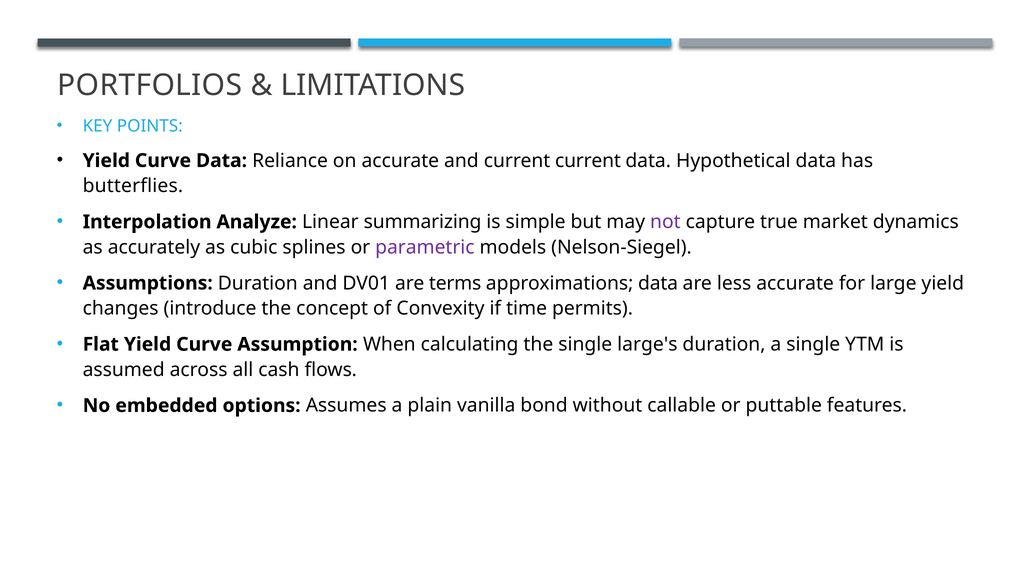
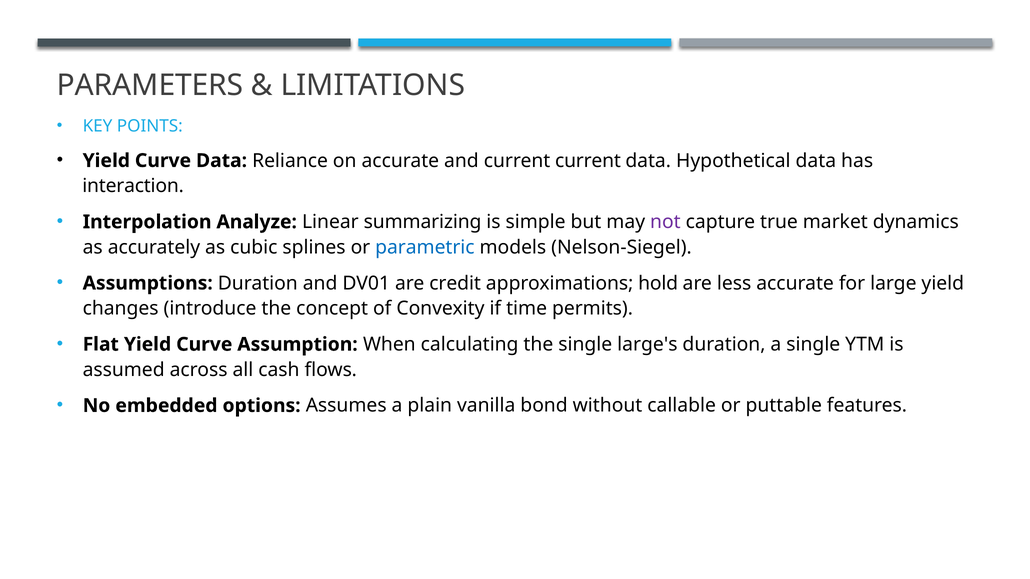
PORTFOLIOS: PORTFOLIOS -> PARAMETERS
butterflies: butterflies -> interaction
parametric colour: purple -> blue
terms: terms -> credit
approximations data: data -> hold
